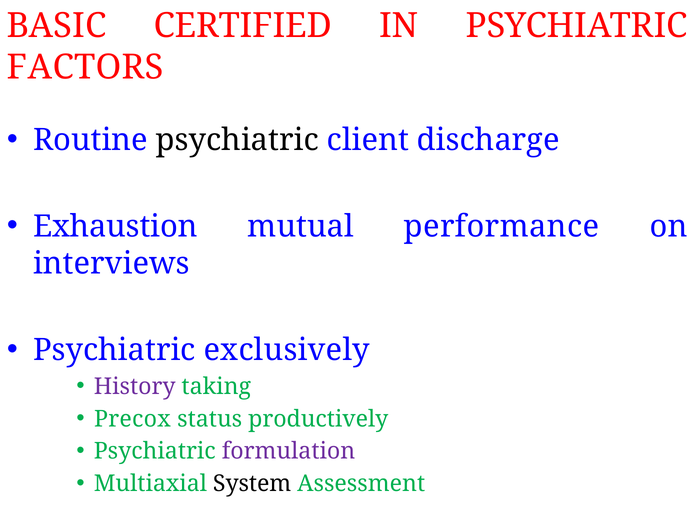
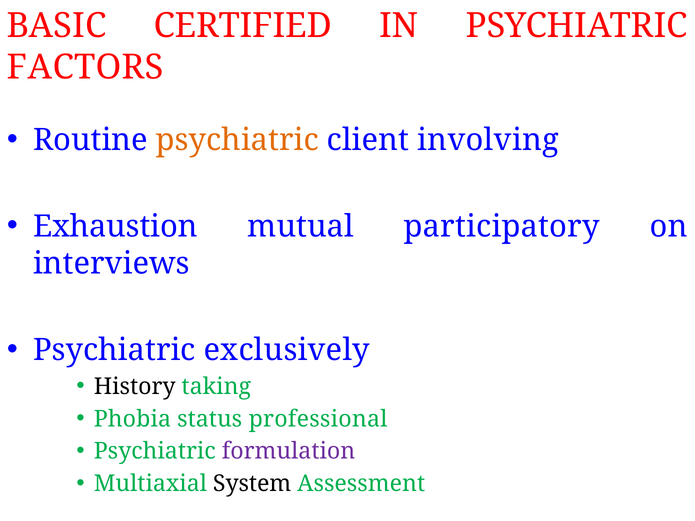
psychiatric at (237, 140) colour: black -> orange
discharge: discharge -> involving
performance: performance -> participatory
History colour: purple -> black
Precox: Precox -> Phobia
productively: productively -> professional
